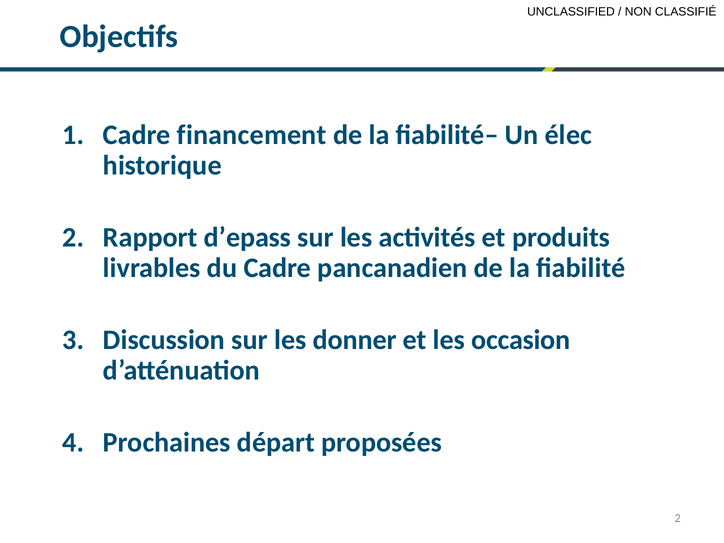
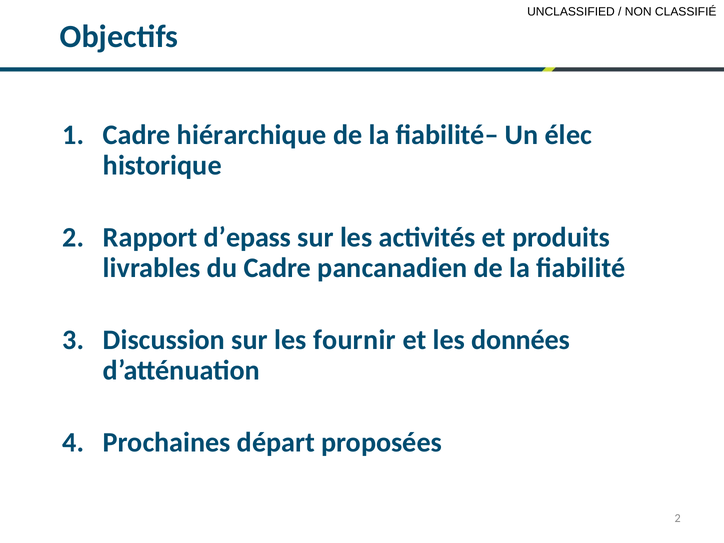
financement: financement -> hiérarchique
donner: donner -> fournir
occasion: occasion -> données
